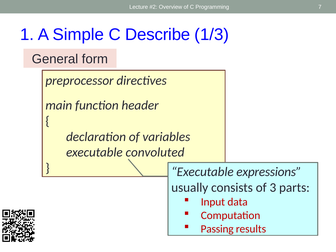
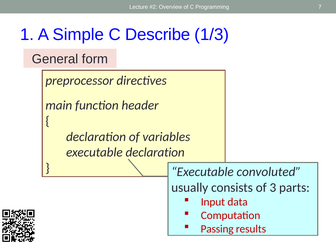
executable convoluted: convoluted -> declaration
expressions: expressions -> convoluted
